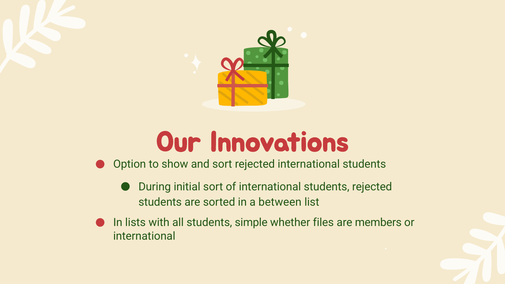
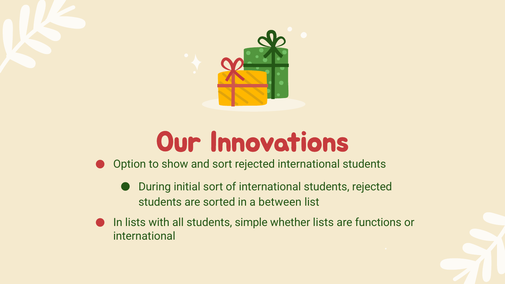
whether files: files -> lists
members: members -> functions
